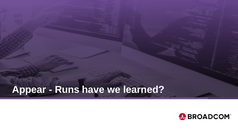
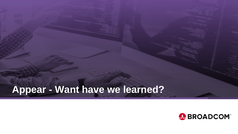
Runs: Runs -> Want
